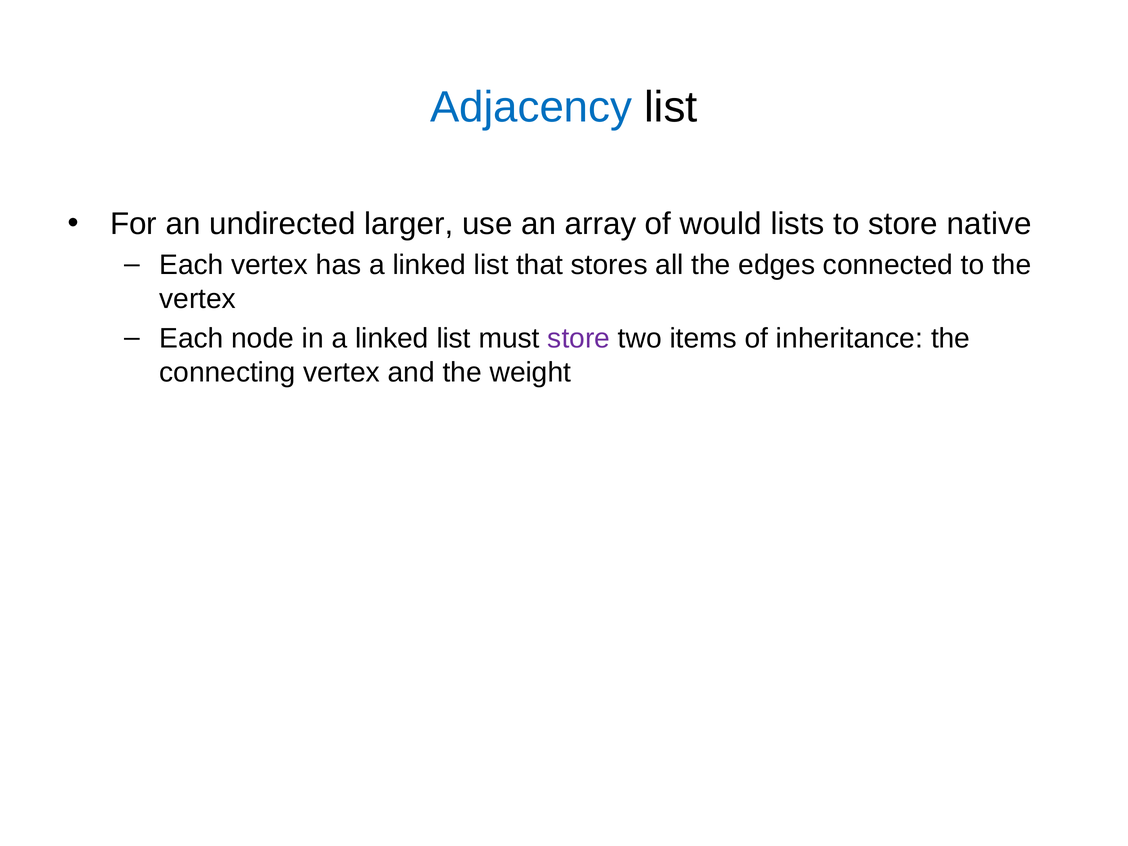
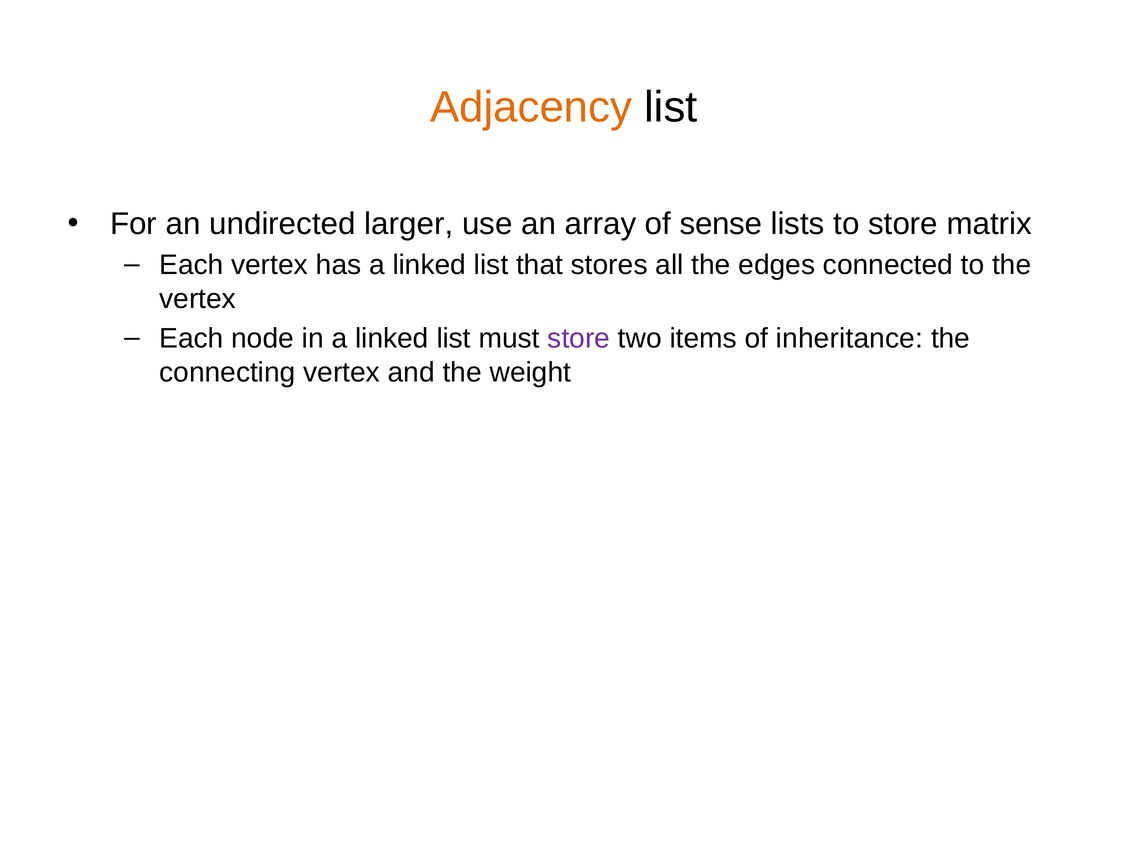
Adjacency colour: blue -> orange
would: would -> sense
native: native -> matrix
